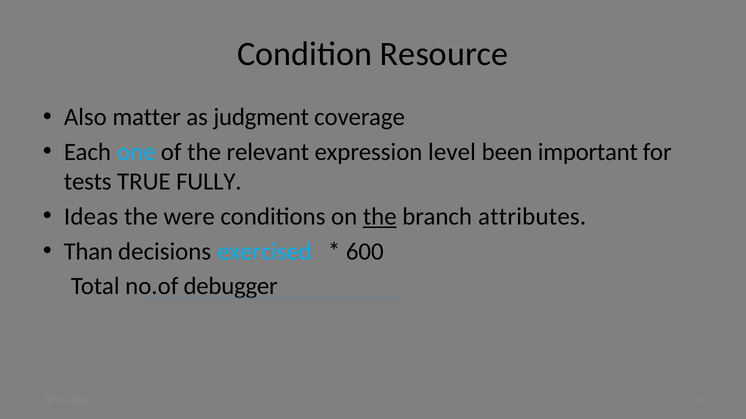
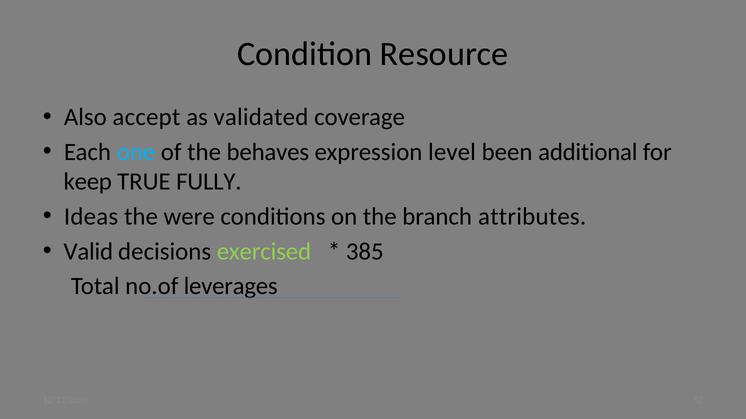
matter: matter -> accept
judgment: judgment -> validated
relevant: relevant -> behaves
important: important -> additional
tests: tests -> keep
the at (380, 217) underline: present -> none
Than: Than -> Valid
exercised colour: light blue -> light green
600: 600 -> 385
debugger: debugger -> leverages
